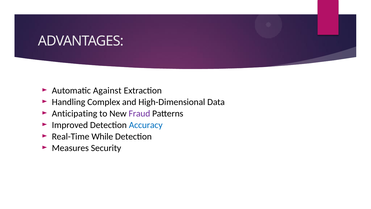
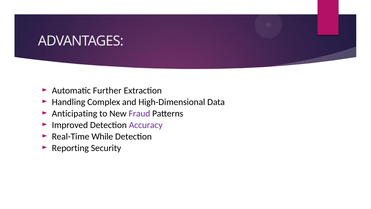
Against: Against -> Further
Accuracy colour: blue -> purple
Measures: Measures -> Reporting
